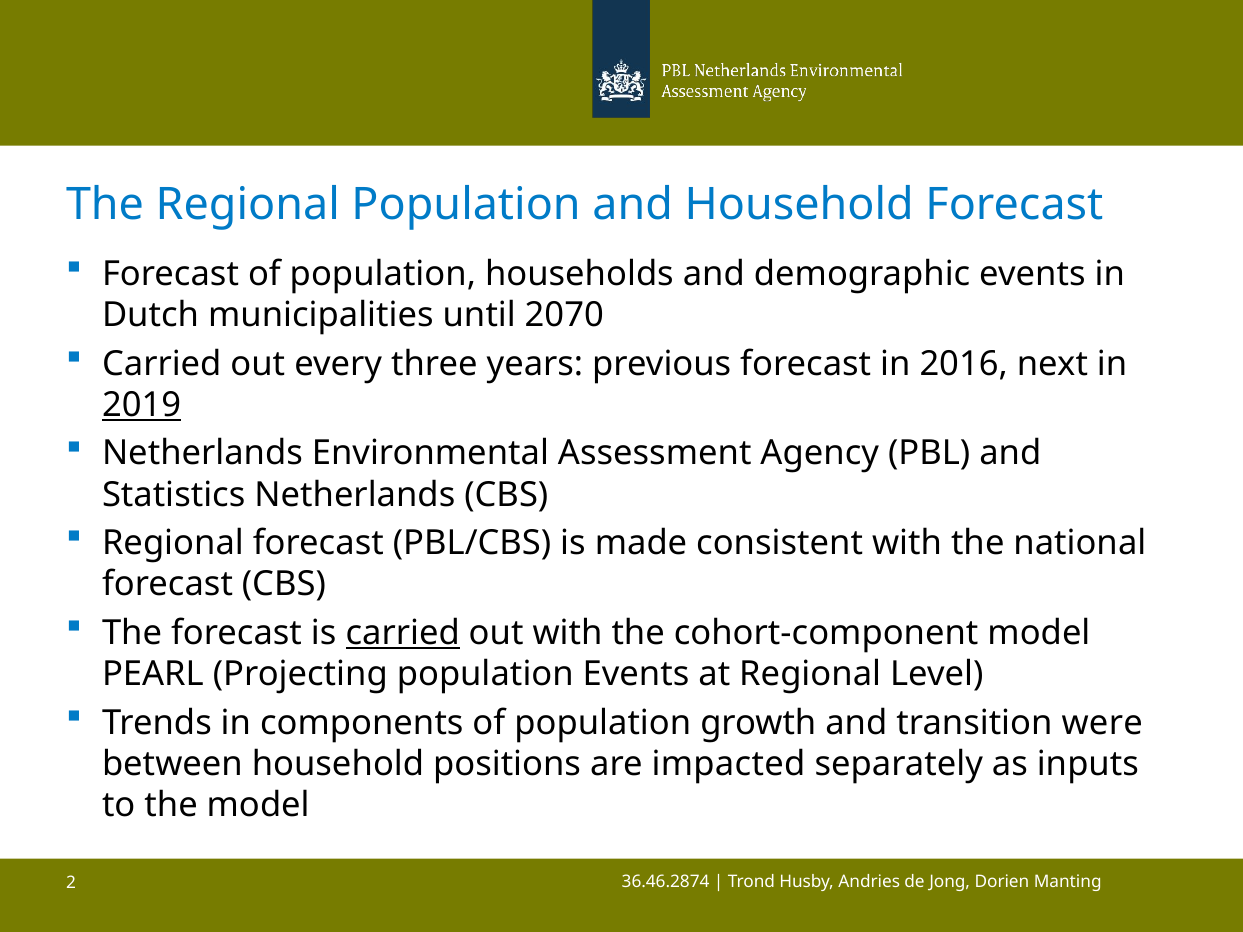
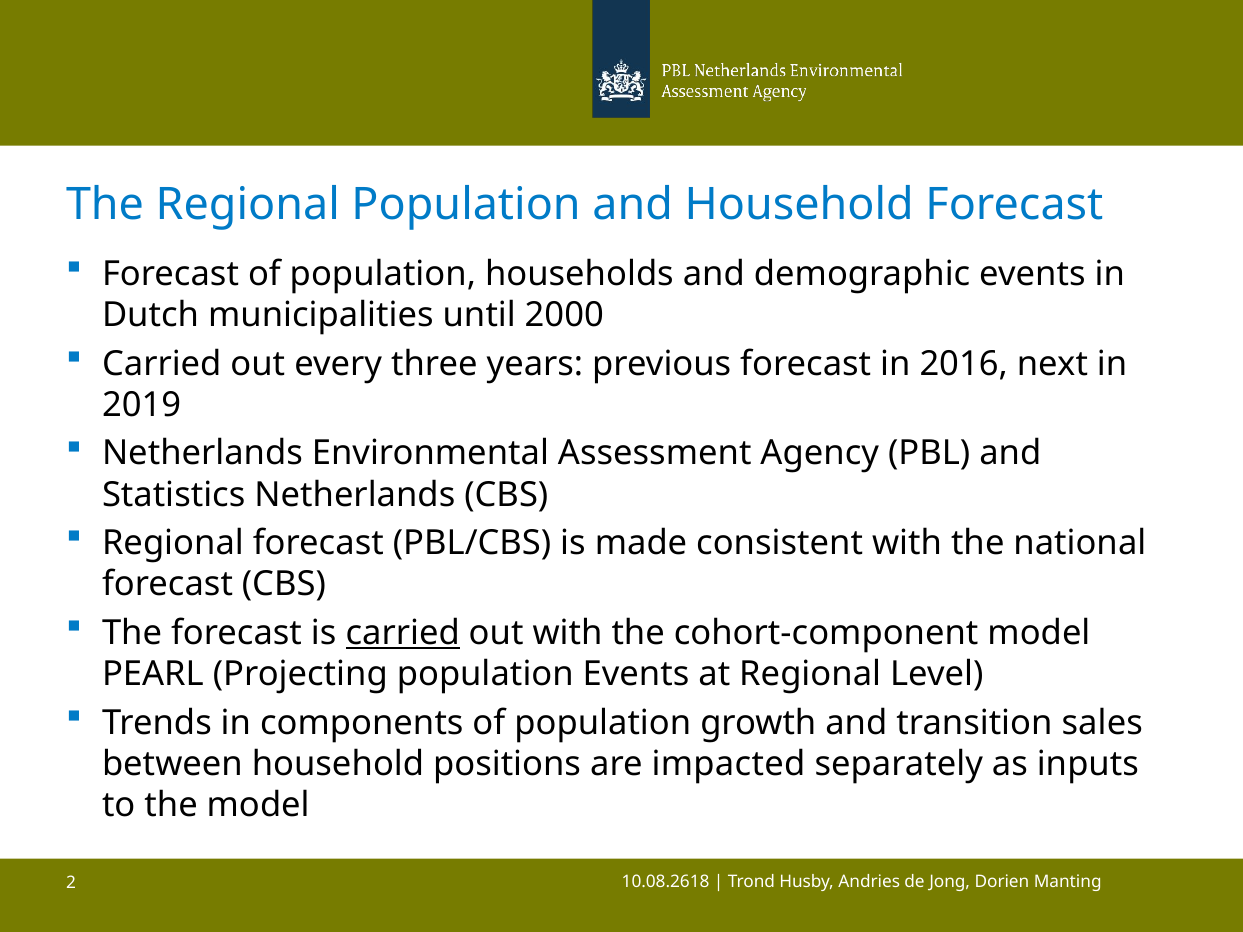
2070: 2070 -> 2000
2019 underline: present -> none
were: were -> sales
36.46.2874: 36.46.2874 -> 10.08.2618
